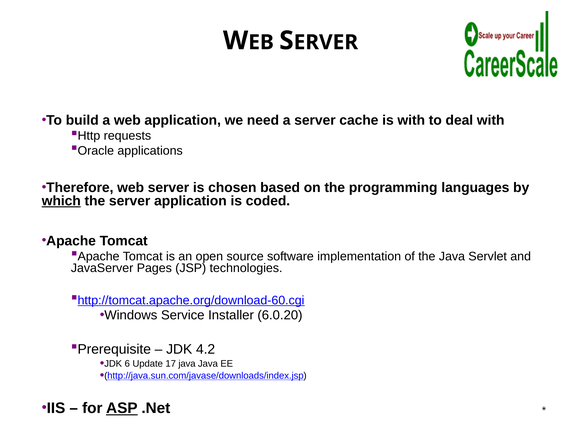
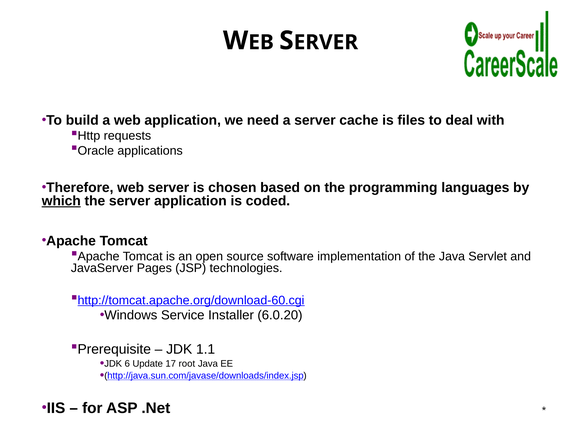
is with: with -> files
4.2: 4.2 -> 1.1
17 java: java -> root
ASP underline: present -> none
